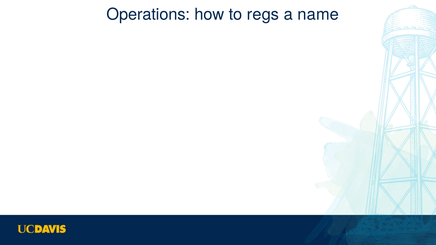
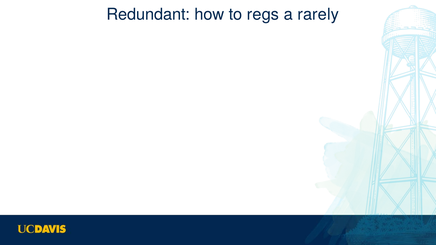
Operations: Operations -> Redundant
name: name -> rarely
